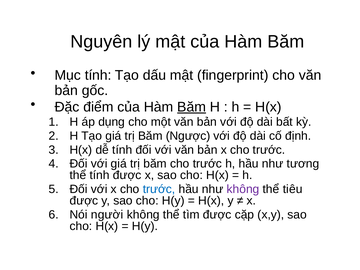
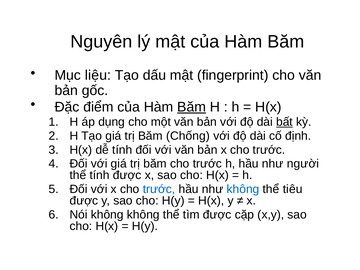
Mục tính: tính -> liệu
bất underline: none -> present
Ngược: Ngược -> Chống
tương: tương -> người
không at (243, 189) colour: purple -> blue
Nói người: người -> không
